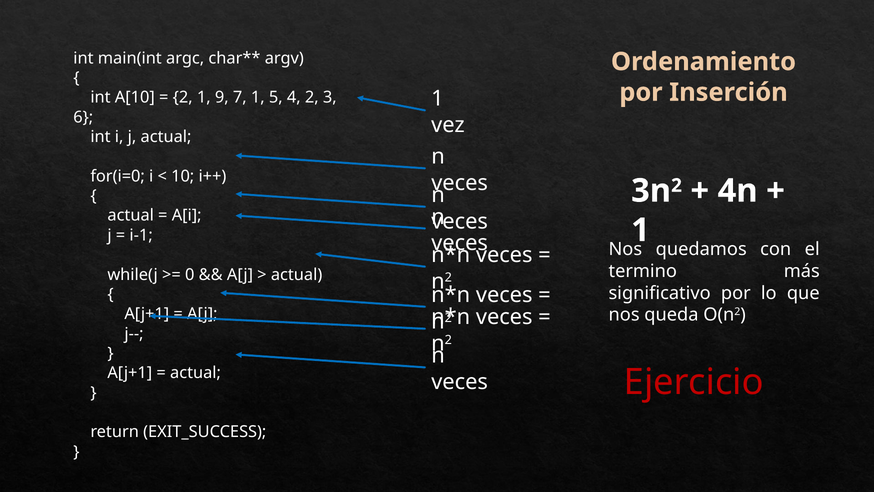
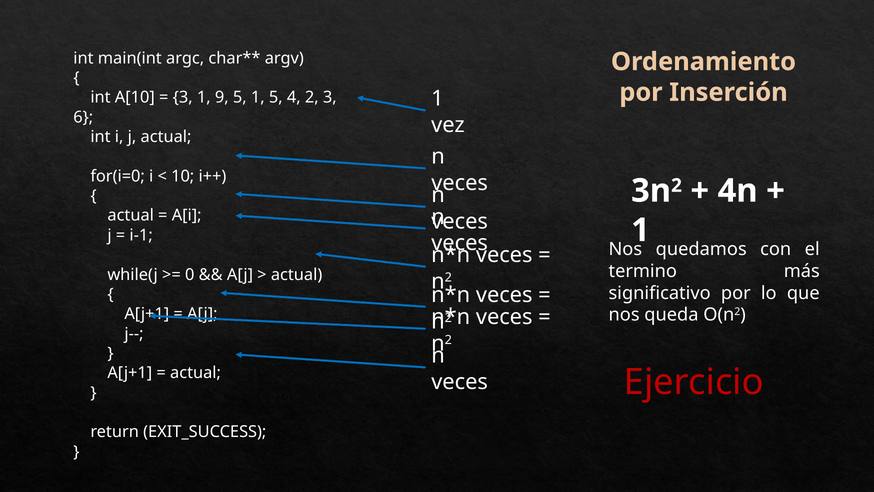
2 at (183, 97): 2 -> 3
9 7: 7 -> 5
